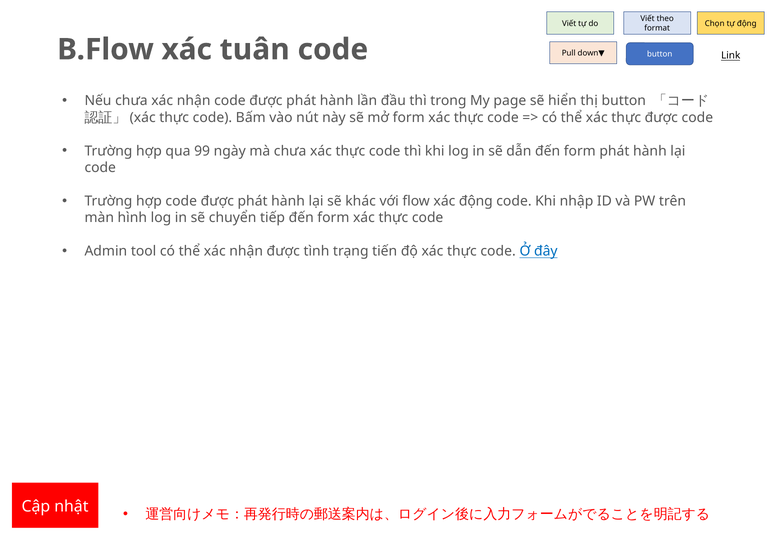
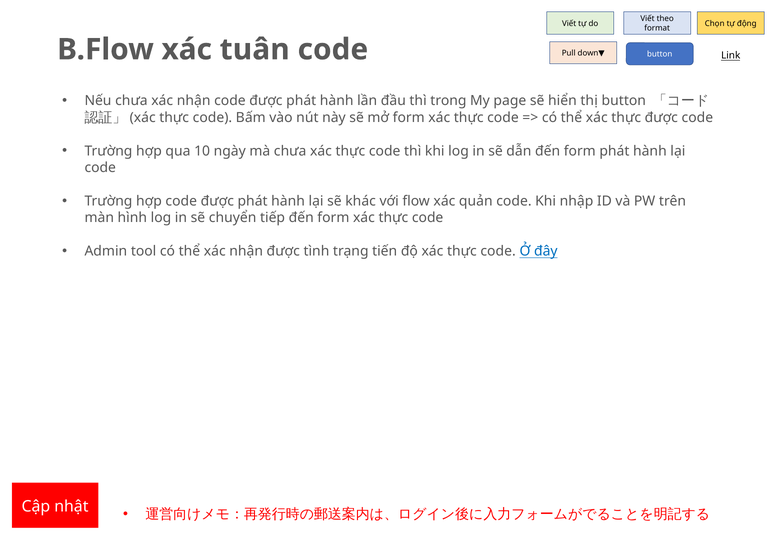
99: 99 -> 10
xác động: động -> quản
